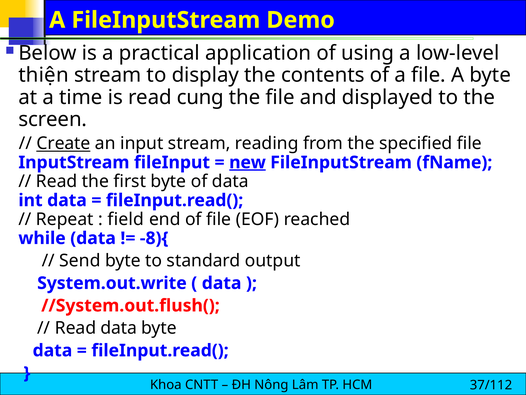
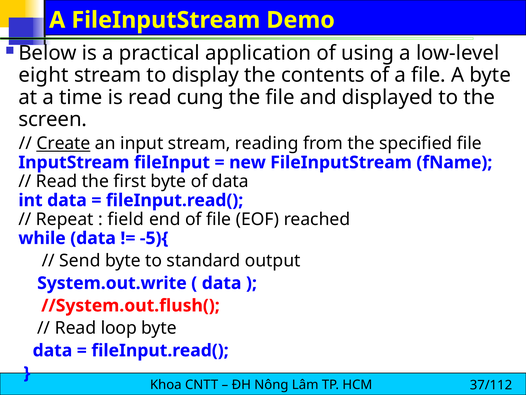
thiện: thiện -> eight
new underline: present -> none
-8){: -8){ -> -5){
Read data: data -> loop
